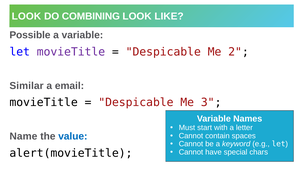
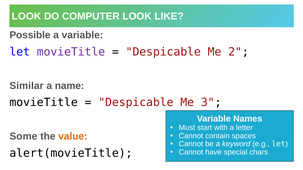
COMBINING: COMBINING -> COMPUTER
email: email -> name
Name: Name -> Some
value colour: blue -> orange
